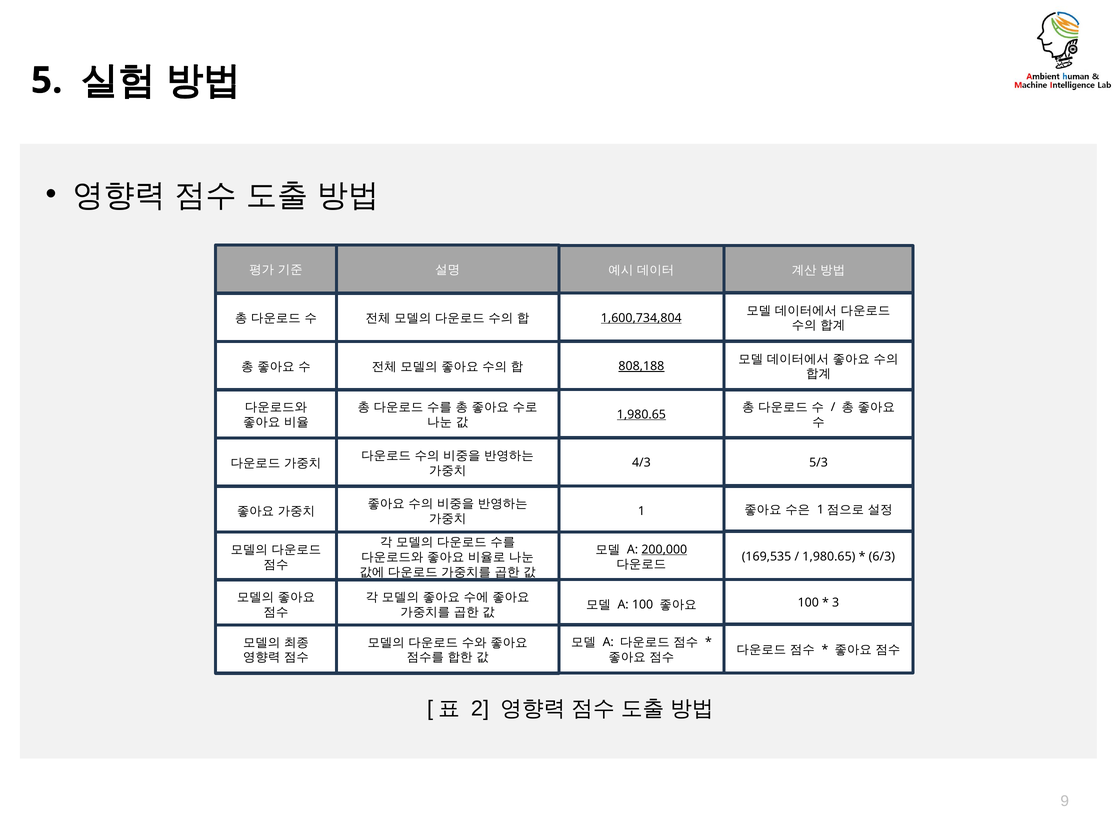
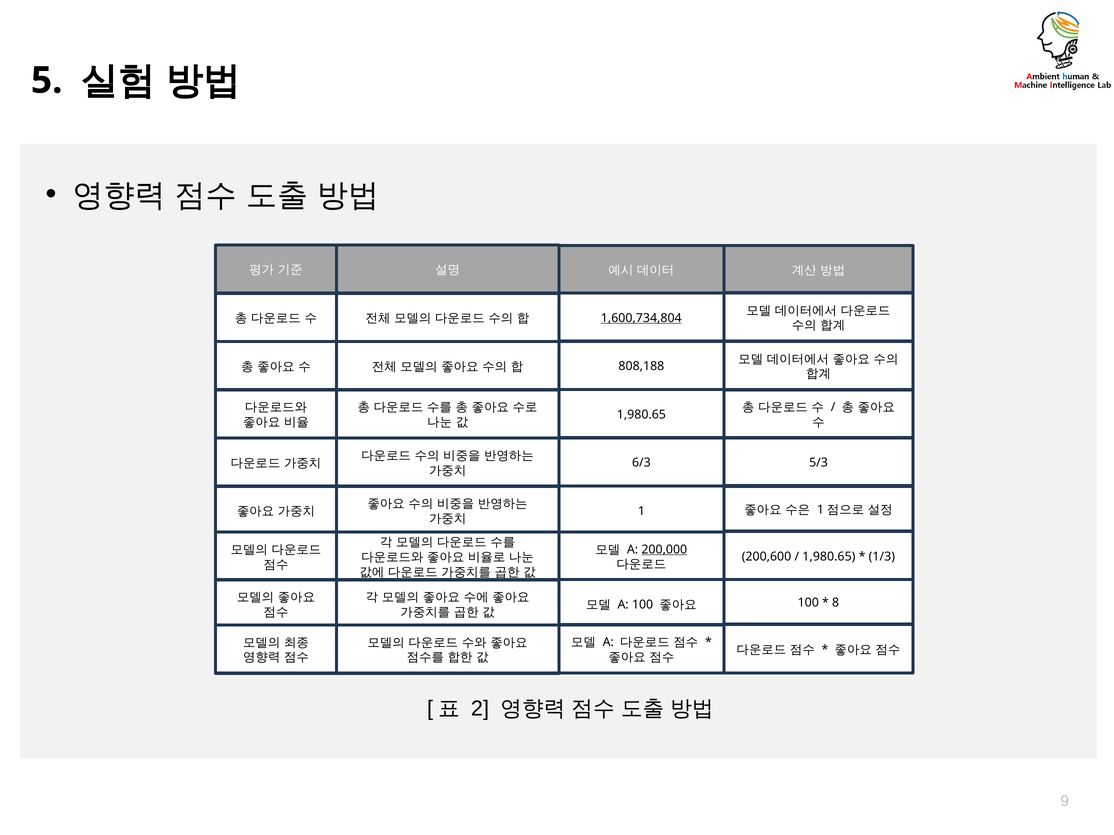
808,188 underline: present -> none
1,980.65 at (641, 415) underline: present -> none
4/3: 4/3 -> 6/3
169,535: 169,535 -> 200,600
6/3: 6/3 -> 1/3
3: 3 -> 8
